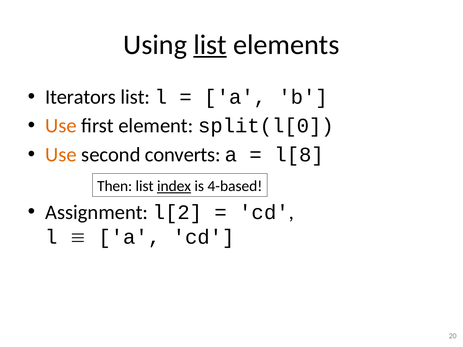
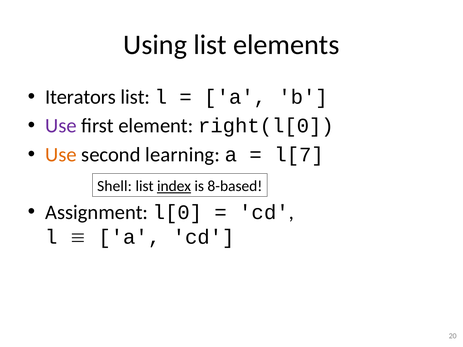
list at (210, 45) underline: present -> none
Use at (61, 126) colour: orange -> purple
split(l[0: split(l[0 -> right(l[0
converts: converts -> learning
l[8: l[8 -> l[7
Then: Then -> Shell
4-based: 4-based -> 8-based
l[2: l[2 -> l[0
